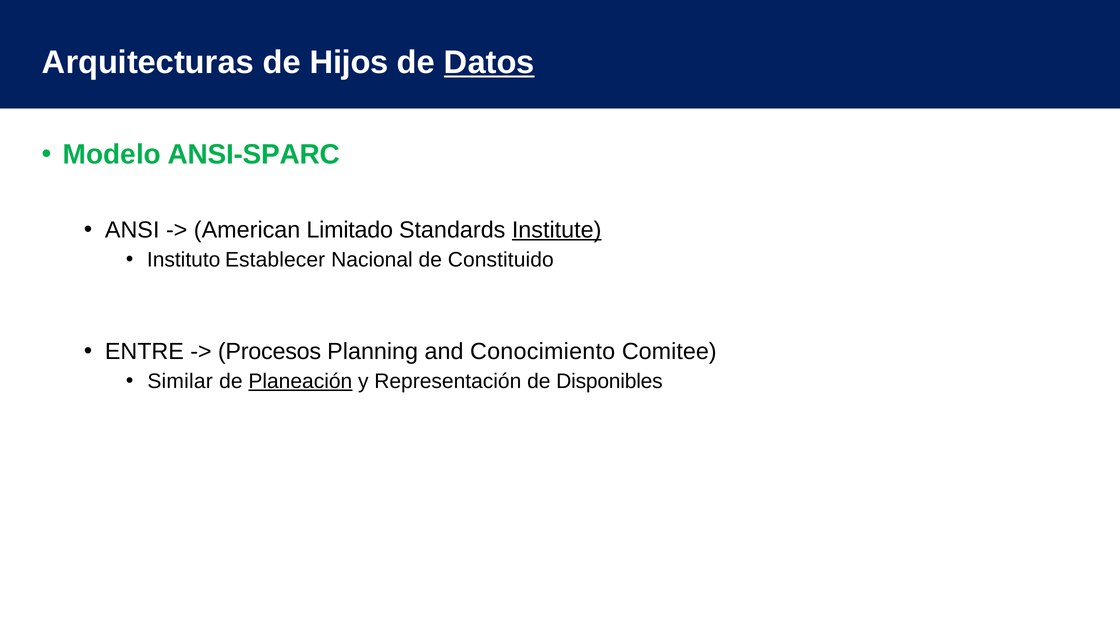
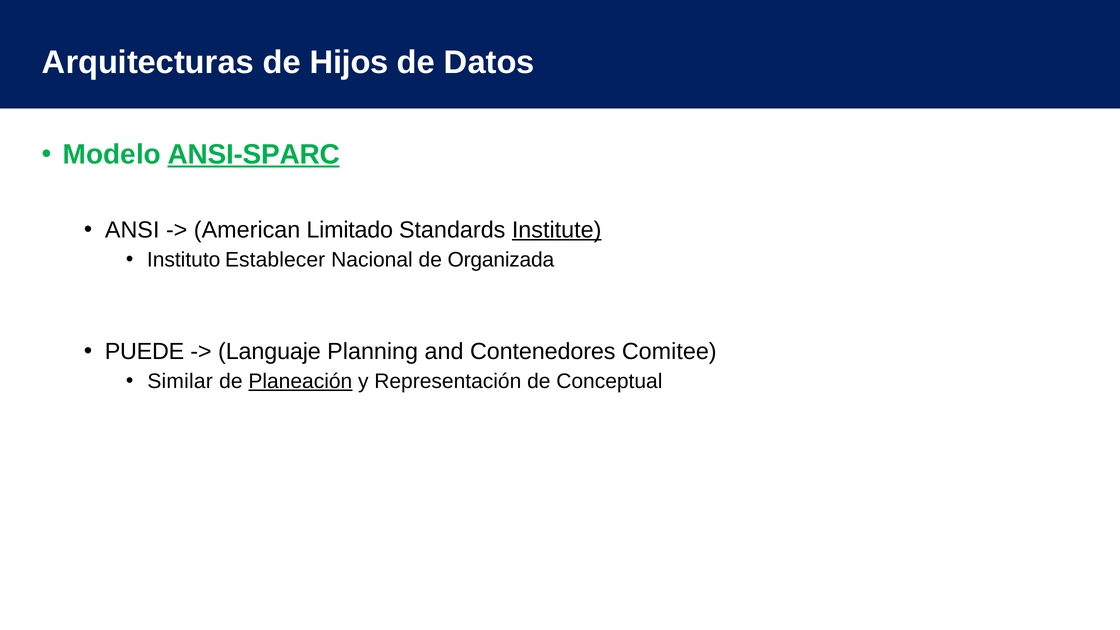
Datos underline: present -> none
ANSI-SPARC underline: none -> present
Constituido: Constituido -> Organizada
ENTRE: ENTRE -> PUEDE
Procesos: Procesos -> Languaje
Conocimiento: Conocimiento -> Contenedores
Disponibles: Disponibles -> Conceptual
